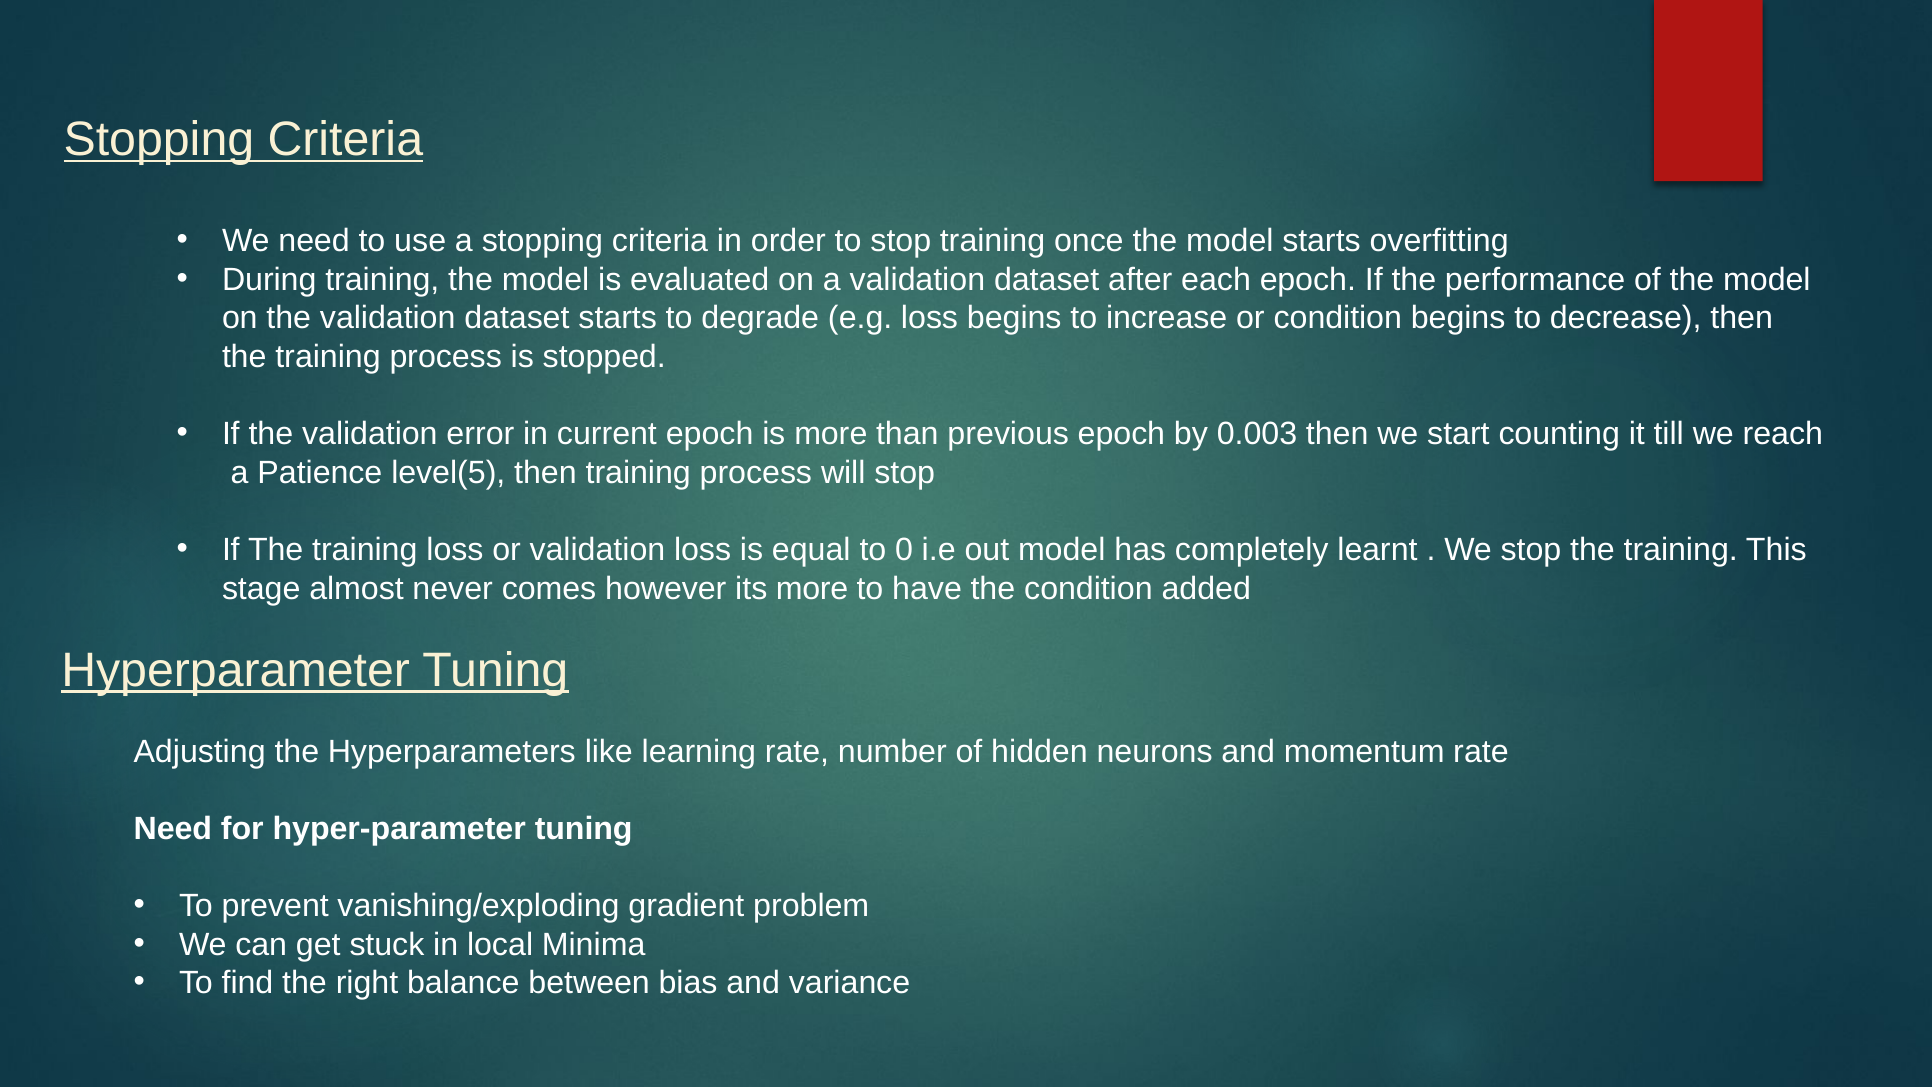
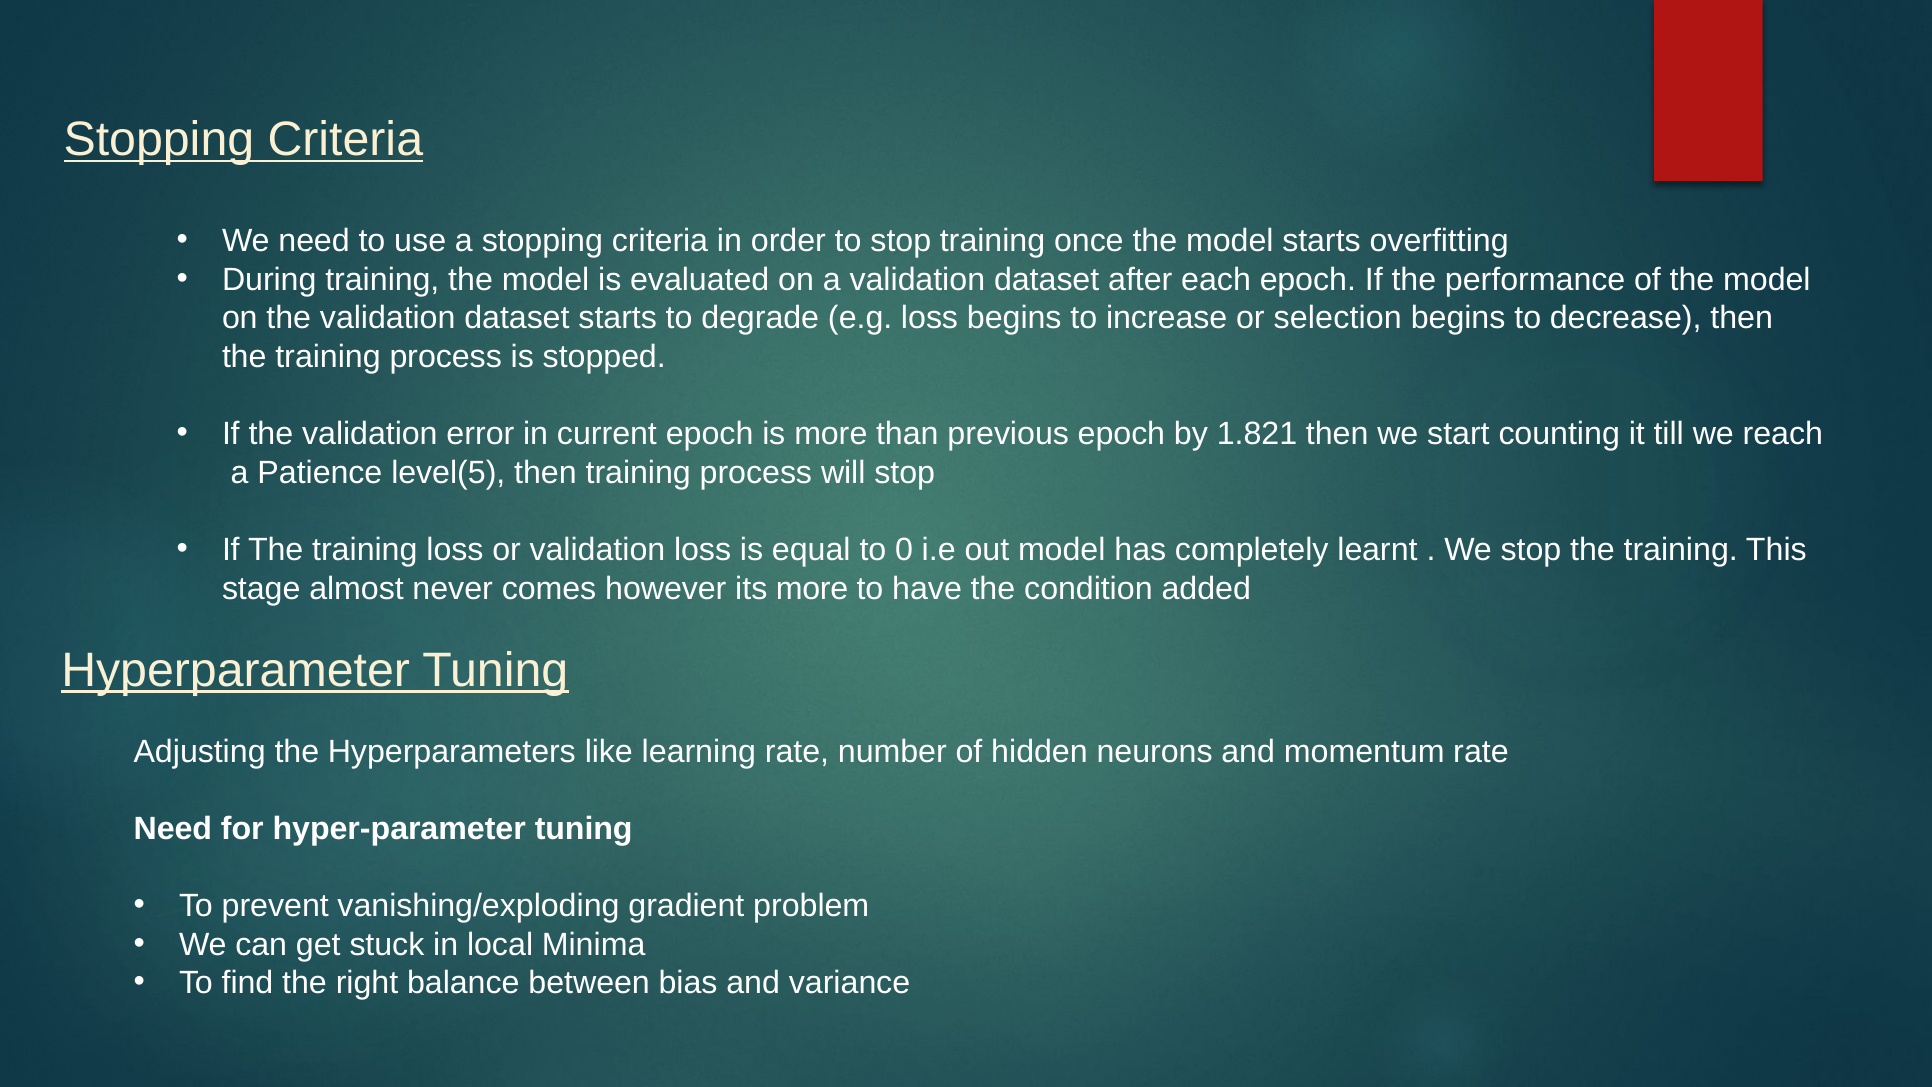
or condition: condition -> selection
0.003: 0.003 -> 1.821
